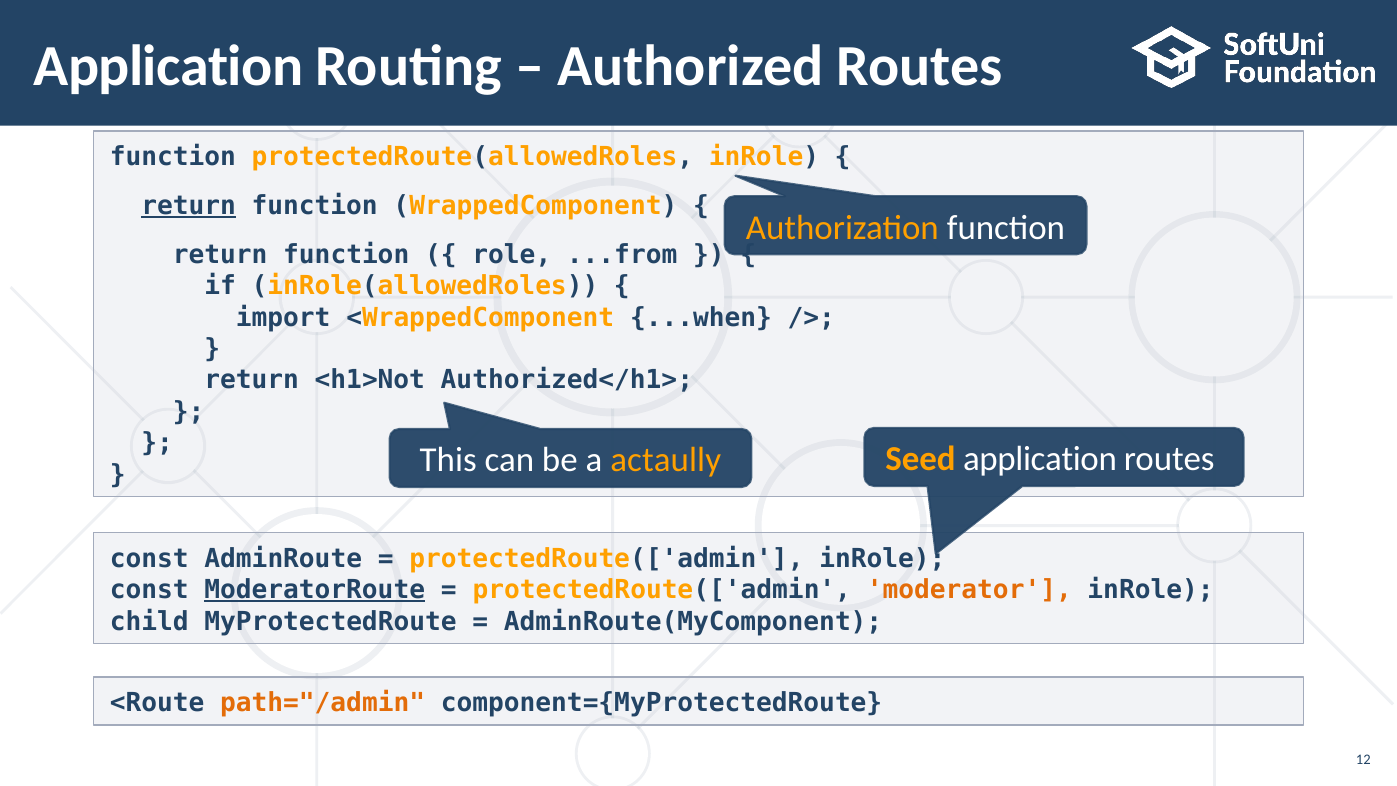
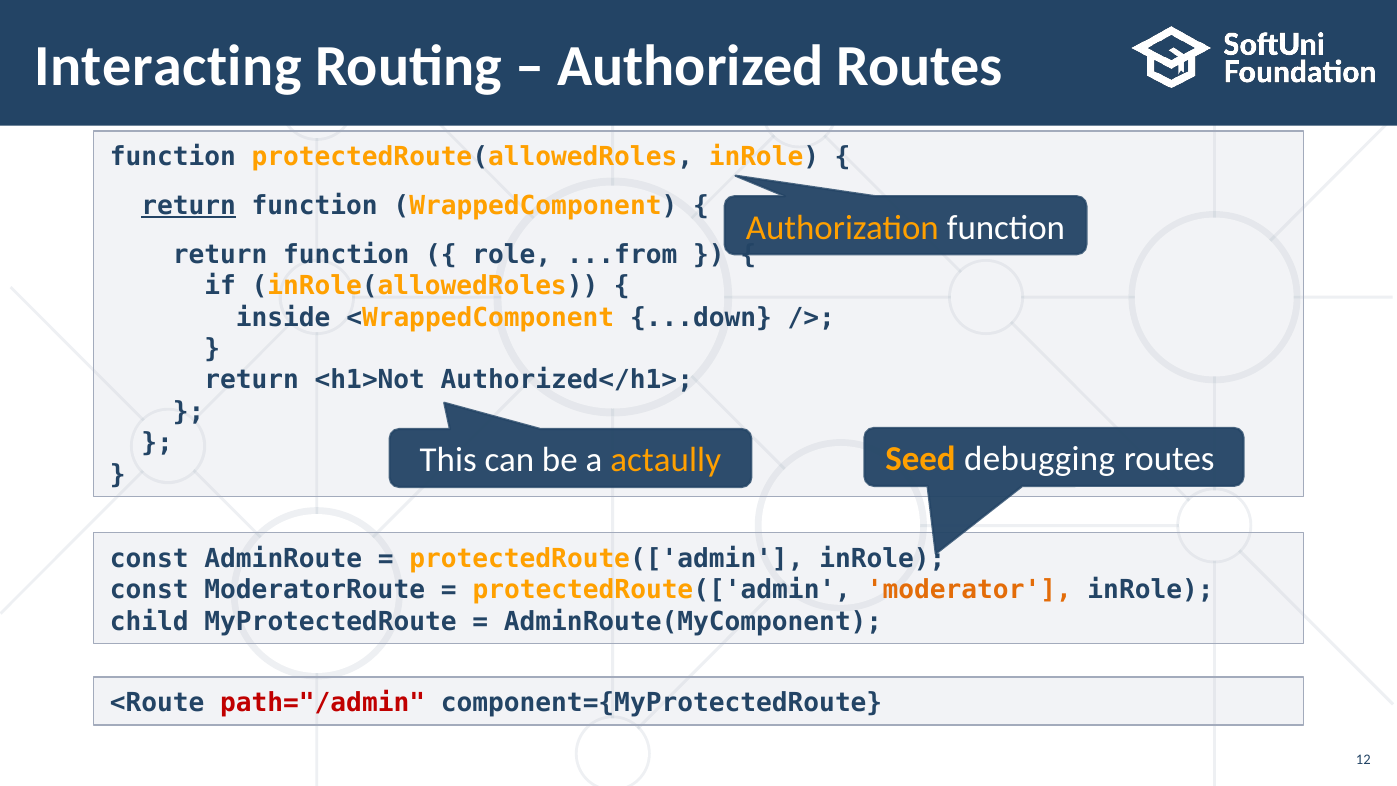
Application at (168, 66): Application -> Interacting
import: import -> inside
...when: ...when -> ...down
Seed application: application -> debugging
ModeratorRoute underline: present -> none
path="/admin colour: orange -> red
